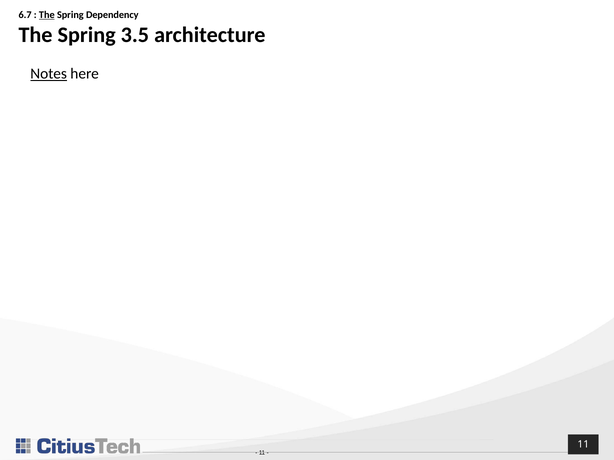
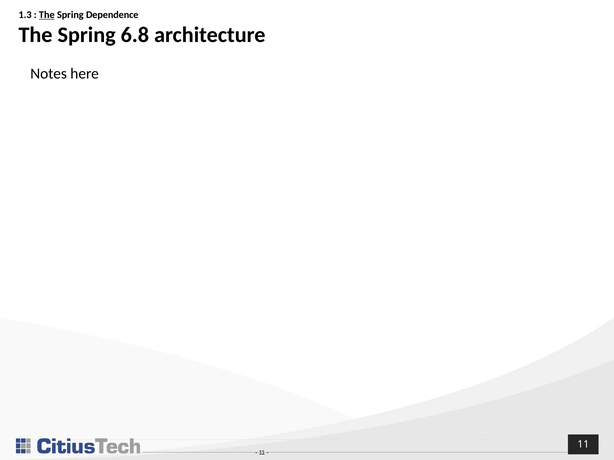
6.7: 6.7 -> 1.3
Dependency: Dependency -> Dependence
3.5: 3.5 -> 6.8
Notes underline: present -> none
